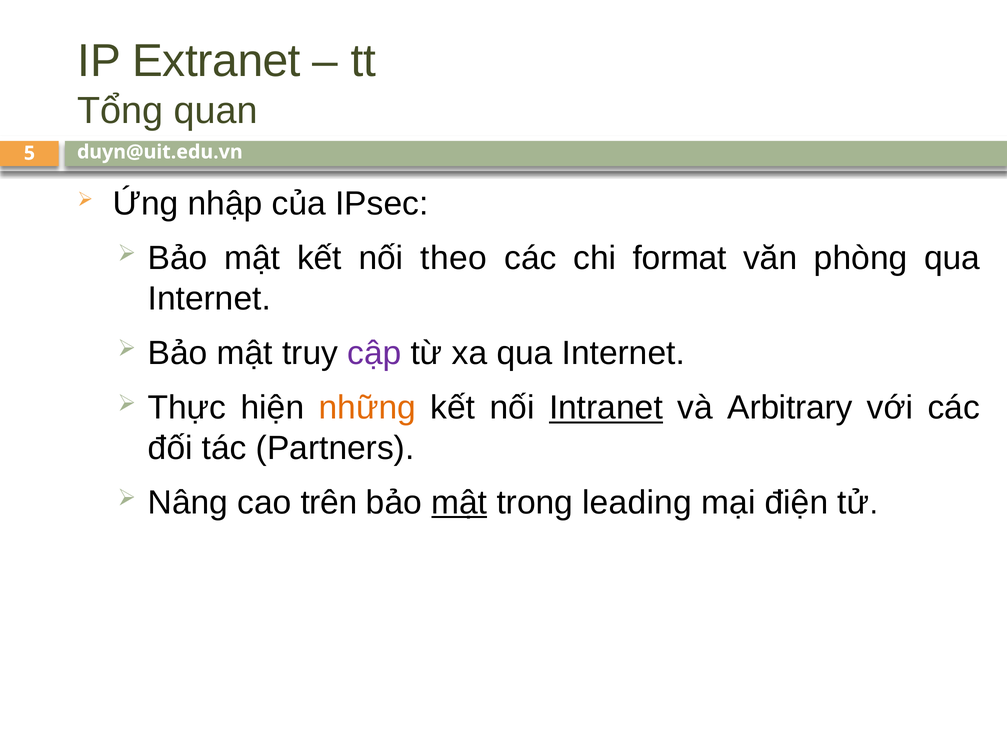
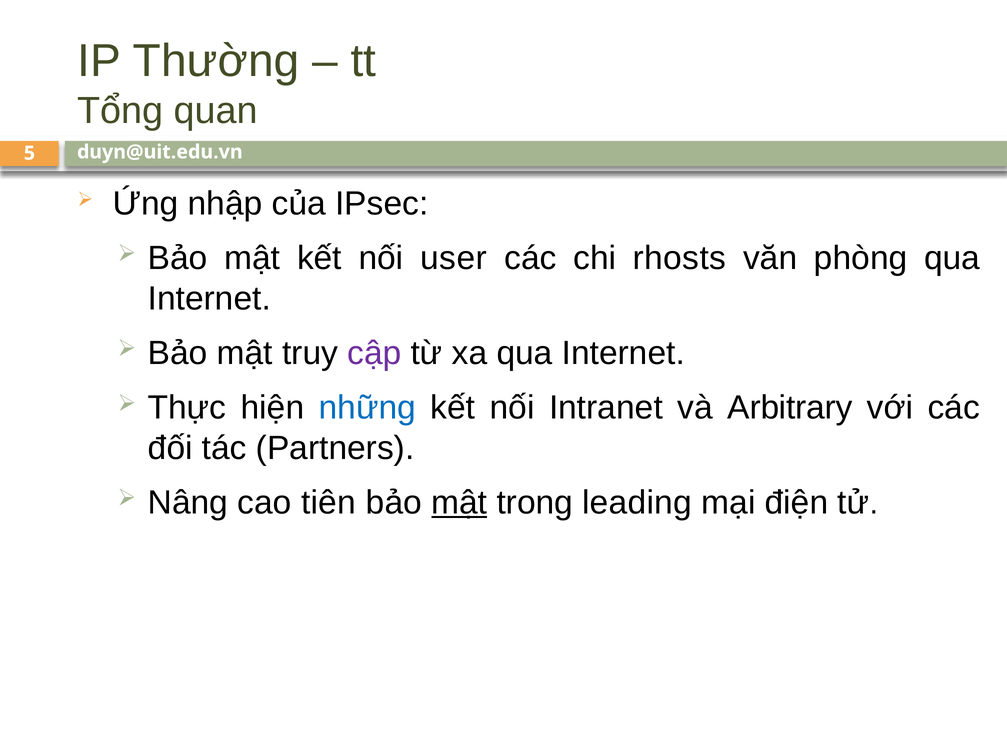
Extranet: Extranet -> Thường
theo: theo -> user
format: format -> rhosts
những colour: orange -> blue
Intranet underline: present -> none
trên: trên -> tiên
